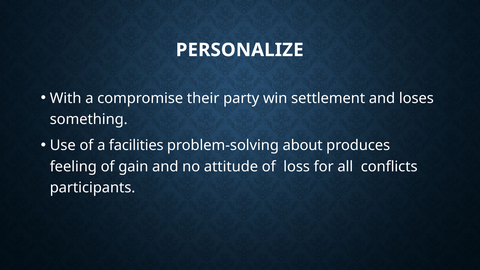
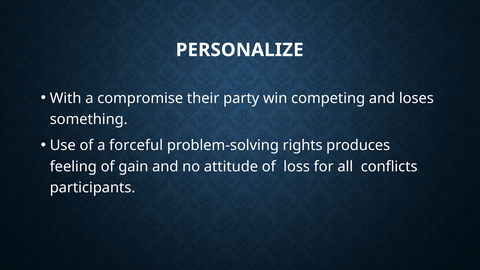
settlement: settlement -> competing
facilities: facilities -> forceful
about: about -> rights
